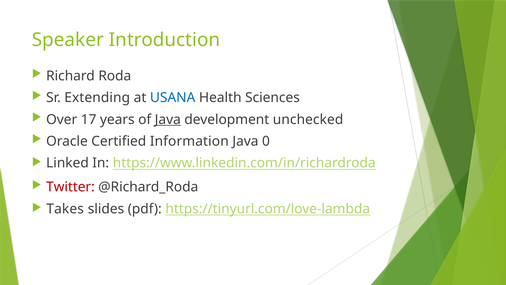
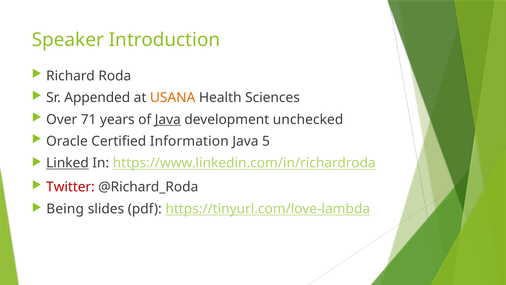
Extending: Extending -> Appended
USANA colour: blue -> orange
17: 17 -> 71
0: 0 -> 5
Linked underline: none -> present
Takes: Takes -> Being
